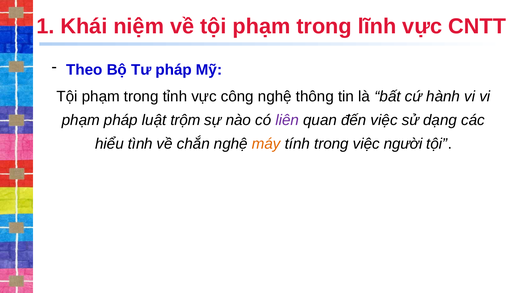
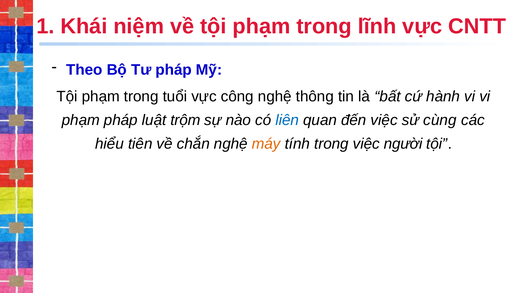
tỉnh: tỉnh -> tuổi
liên colour: purple -> blue
dạng: dạng -> cùng
tình: tình -> tiên
